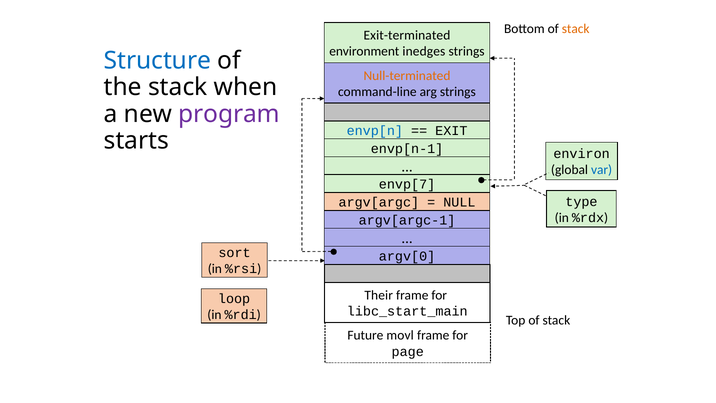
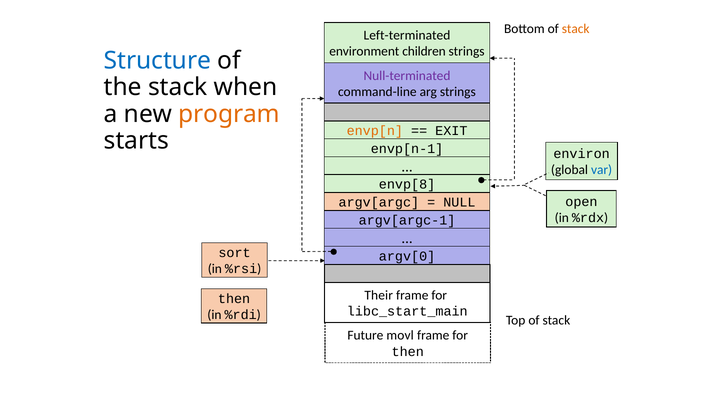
Exit-terminated: Exit-terminated -> Left-terminated
inedges: inedges -> children
Null-terminated colour: orange -> purple
program colour: purple -> orange
envp[n colour: blue -> orange
envp[7: envp[7 -> envp[8
type: type -> open
loop at (234, 299): loop -> then
page at (408, 351): page -> then
